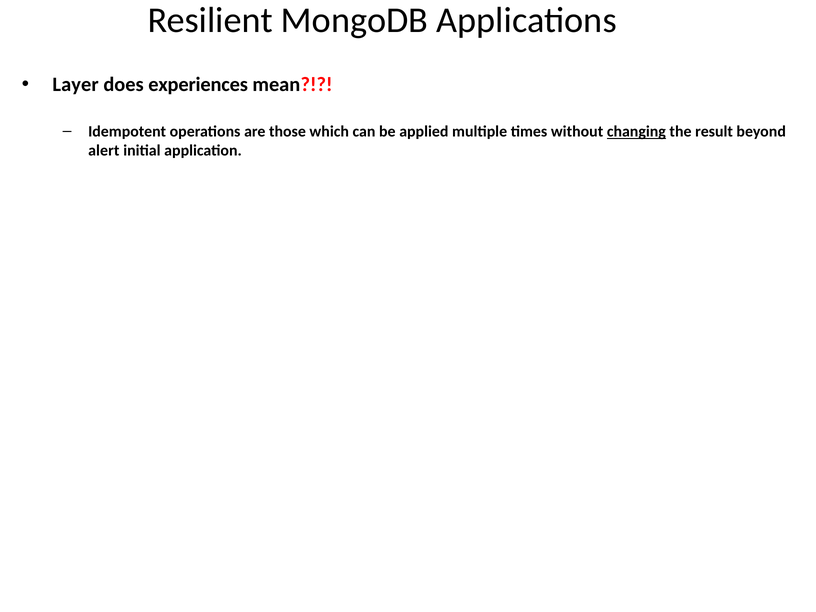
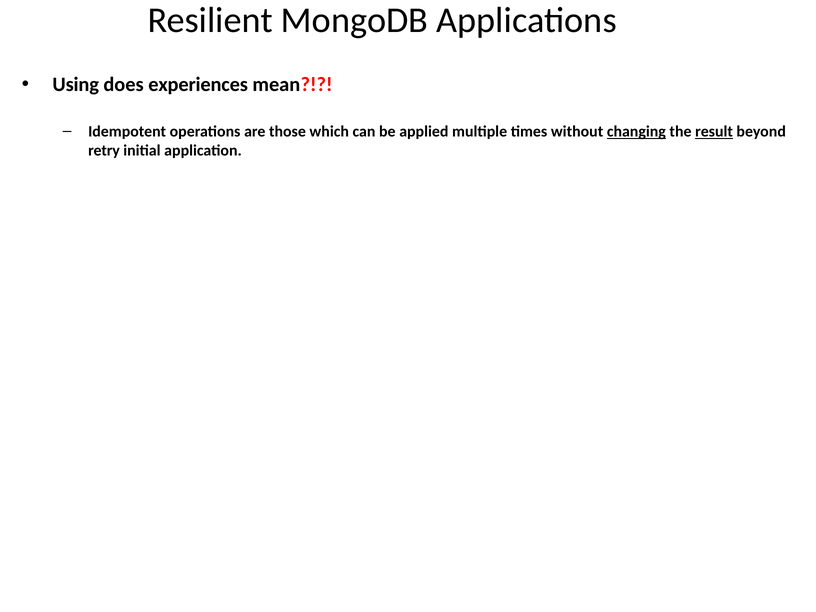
Layer: Layer -> Using
result underline: none -> present
alert: alert -> retry
